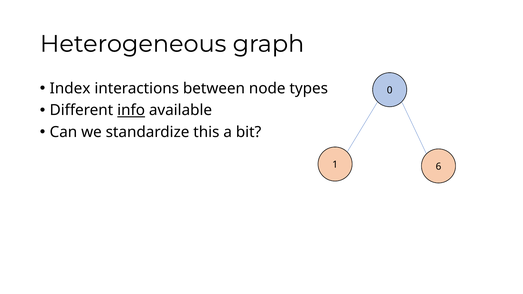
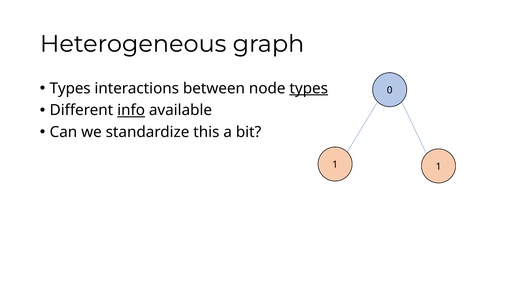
Index at (70, 88): Index -> Types
types at (309, 88) underline: none -> present
1 6: 6 -> 1
